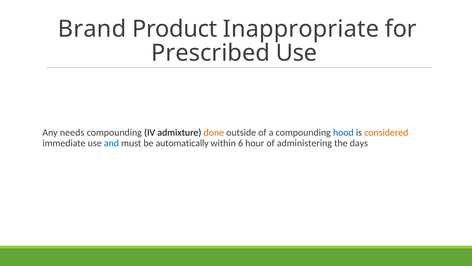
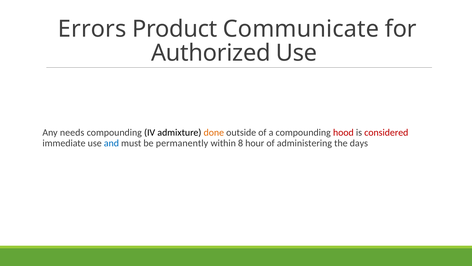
Brand: Brand -> Errors
Inappropriate: Inappropriate -> Communicate
Prescribed: Prescribed -> Authorized
hood colour: blue -> red
considered colour: orange -> red
automatically: automatically -> permanently
6: 6 -> 8
